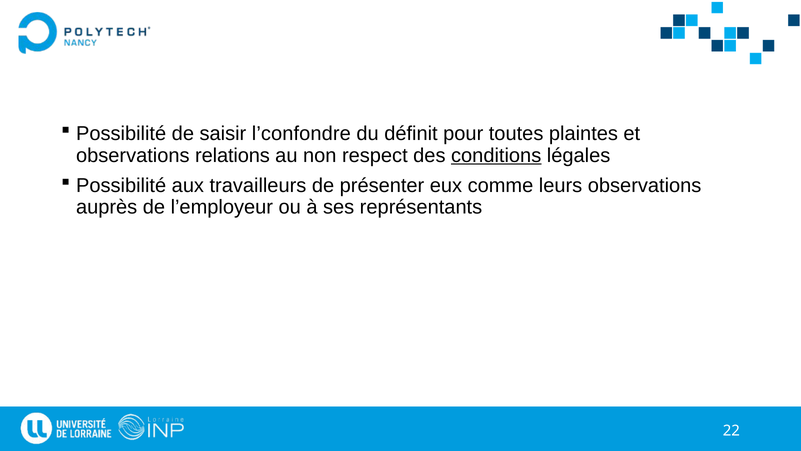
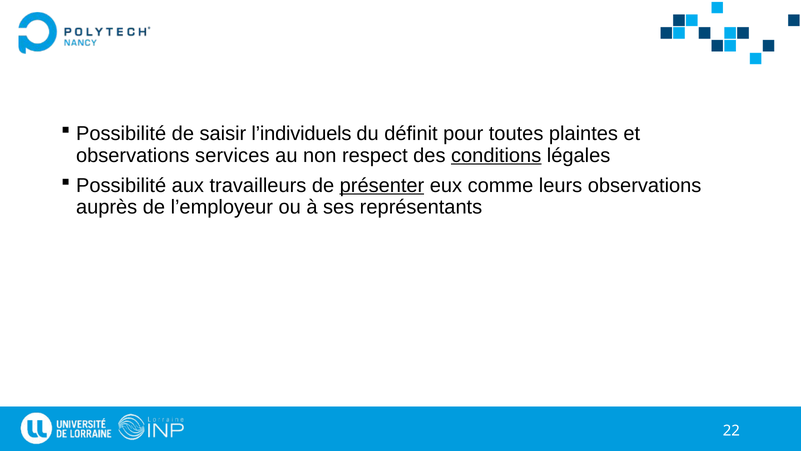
l’confondre: l’confondre -> l’individuels
relations: relations -> services
présenter underline: none -> present
